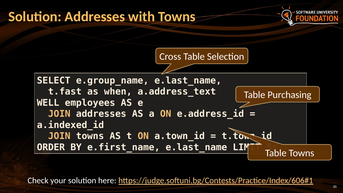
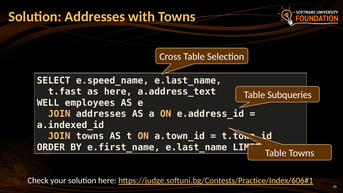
e.group_name: e.group_name -> e.speed_name
as when: when -> here
Purchasing: Purchasing -> Subqueries
